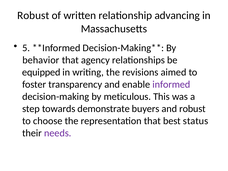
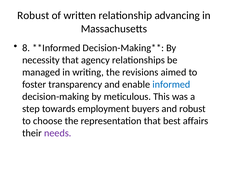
5: 5 -> 8
behavior: behavior -> necessity
equipped: equipped -> managed
informed colour: purple -> blue
demonstrate: demonstrate -> employment
status: status -> affairs
